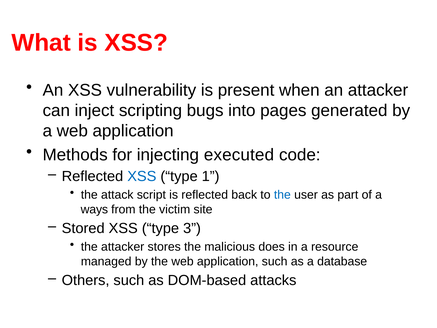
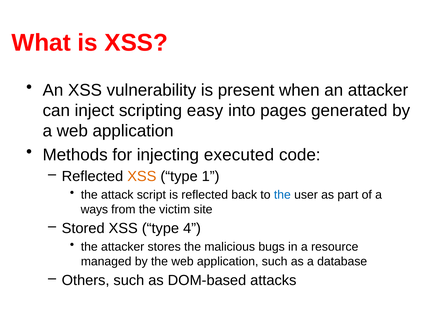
bugs: bugs -> easy
XSS at (142, 176) colour: blue -> orange
3: 3 -> 4
does: does -> bugs
